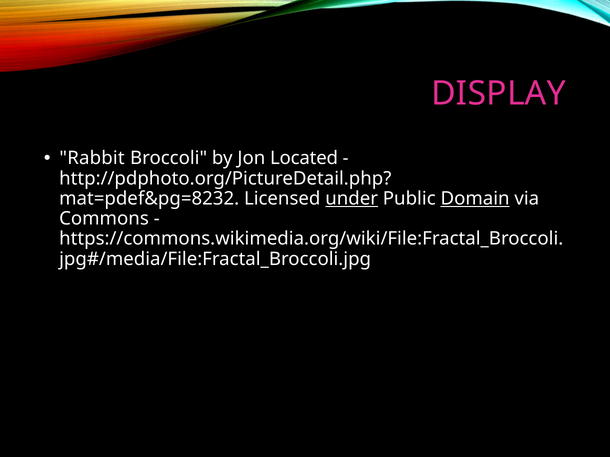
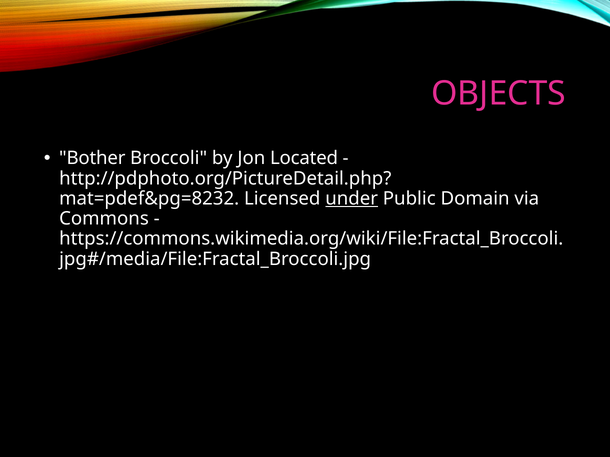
DISPLAY: DISPLAY -> OBJECTS
Rabbit: Rabbit -> Bother
Domain underline: present -> none
